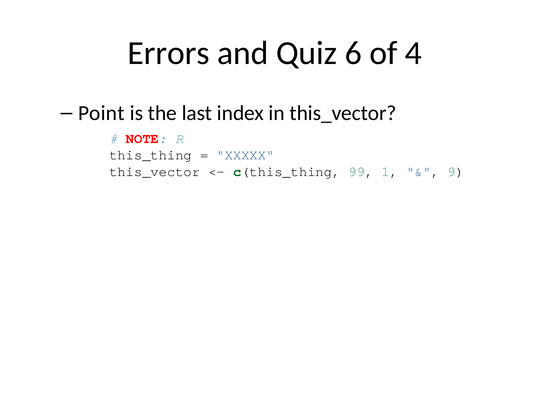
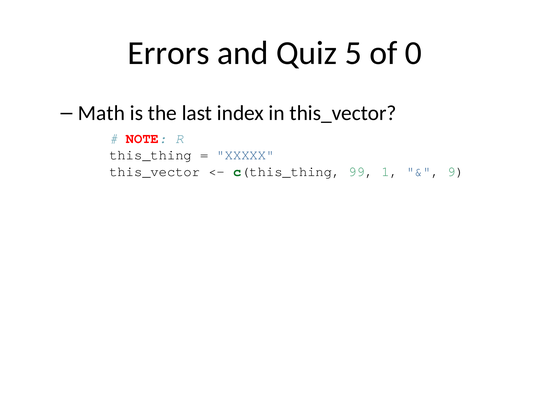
6: 6 -> 5
4: 4 -> 0
Point: Point -> Math
